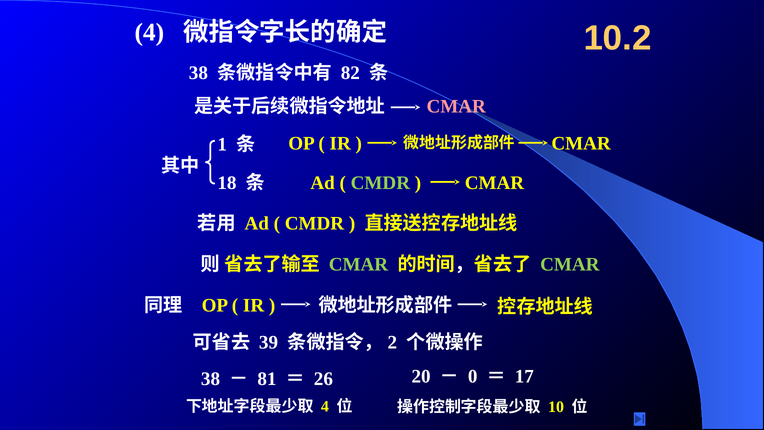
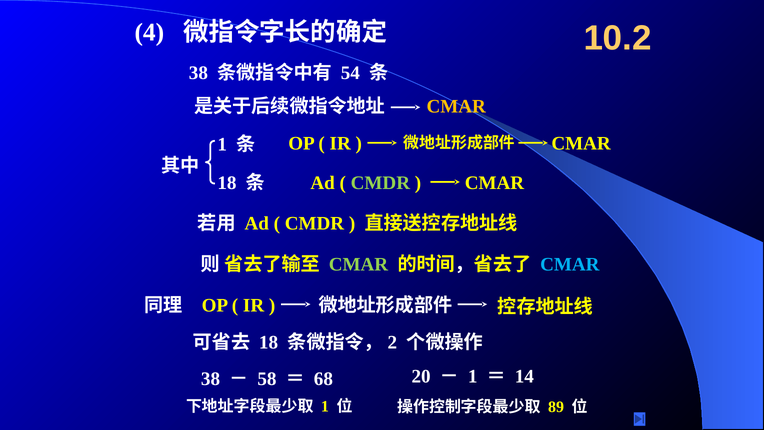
82: 82 -> 54
CMAR at (456, 106) colour: pink -> yellow
CMAR at (570, 264) colour: light green -> light blue
39 at (269, 342): 39 -> 18
0 at (473, 376): 0 -> 1
17: 17 -> 14
81: 81 -> 58
26: 26 -> 68
4 at (325, 406): 4 -> 1
10: 10 -> 89
